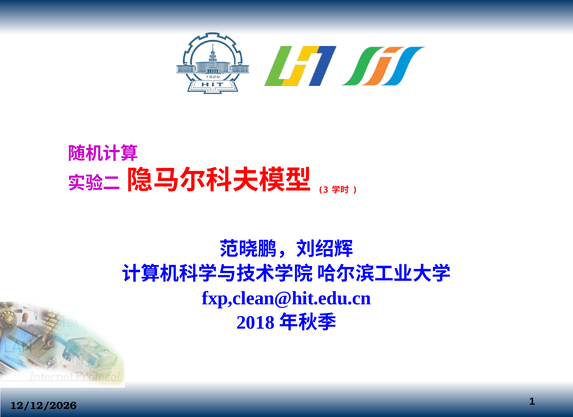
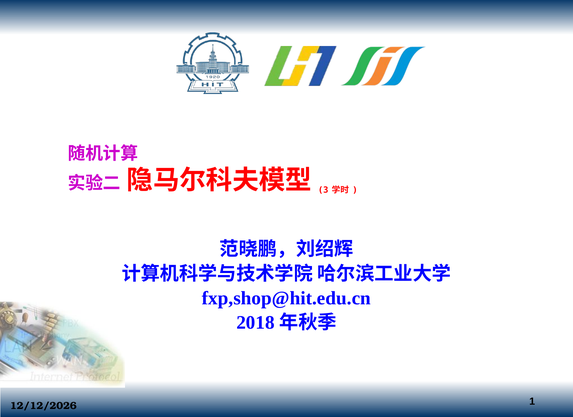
fxp,clean@hit.edu.cn: fxp,clean@hit.edu.cn -> fxp,shop@hit.edu.cn
